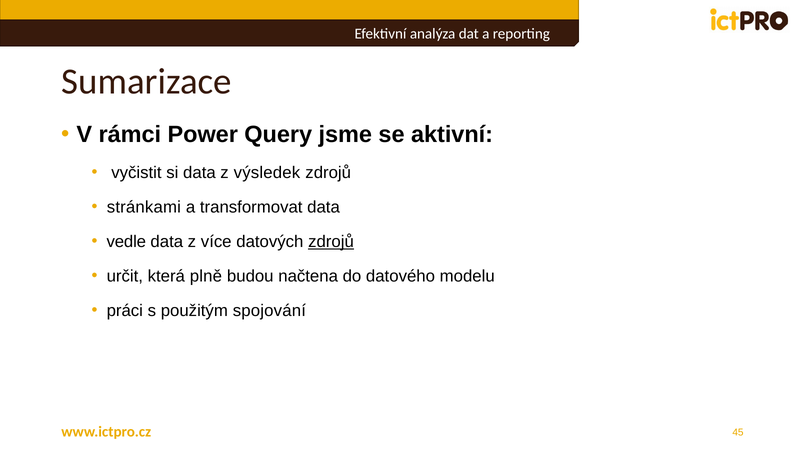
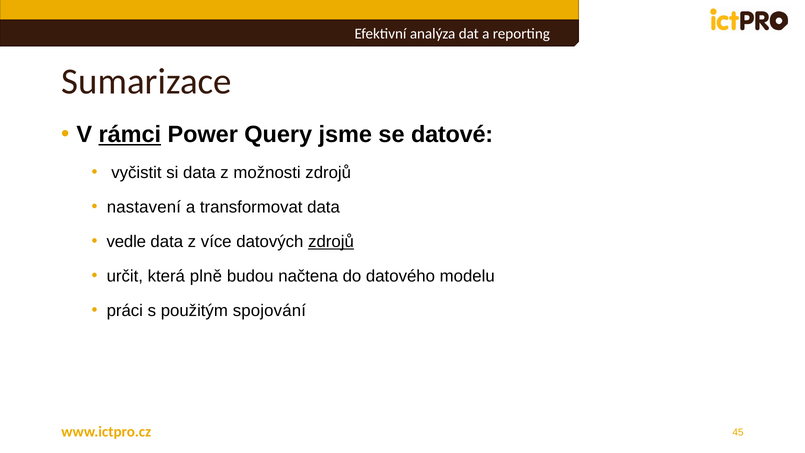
rámci underline: none -> present
aktivní: aktivní -> datové
výsledek: výsledek -> možnosti
stránkami: stránkami -> nastavení
